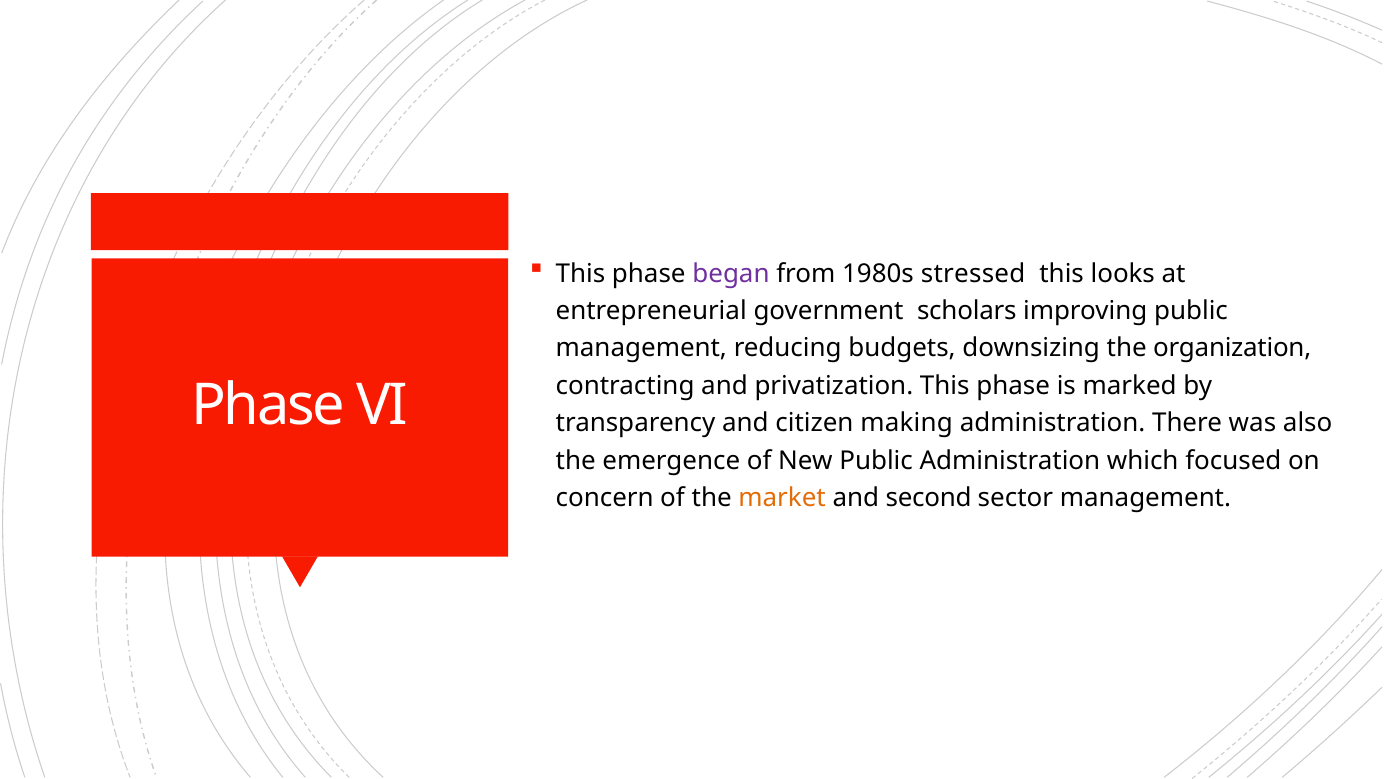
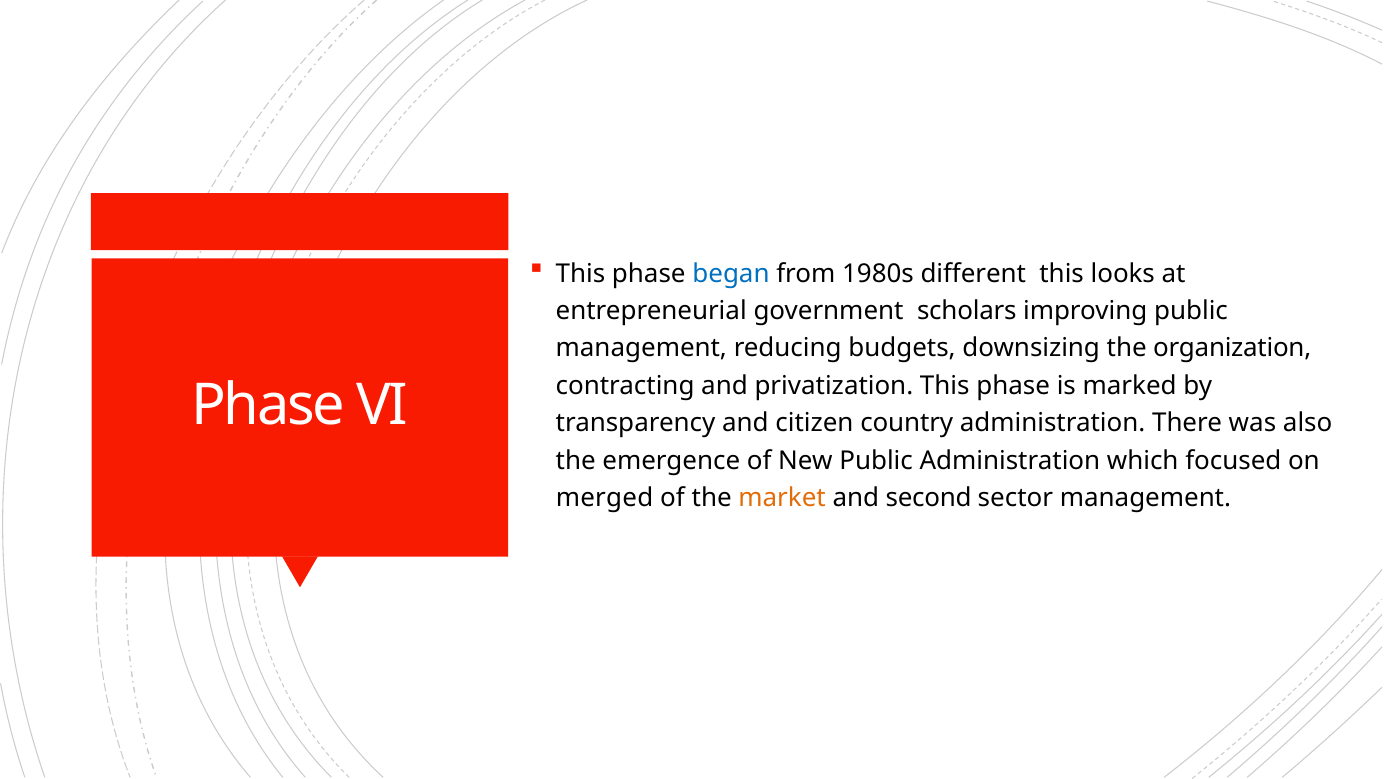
began colour: purple -> blue
stressed: stressed -> different
making: making -> country
concern: concern -> merged
